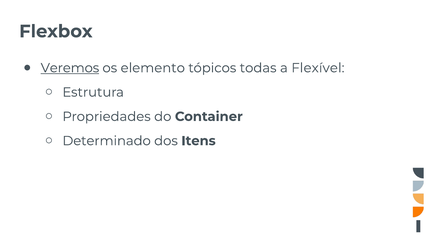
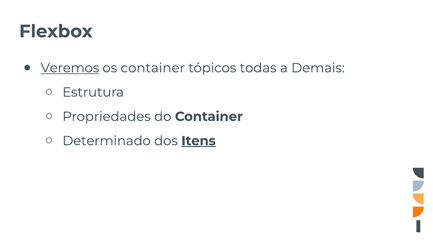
os elemento: elemento -> container
Flexível: Flexível -> Demais
Itens underline: none -> present
